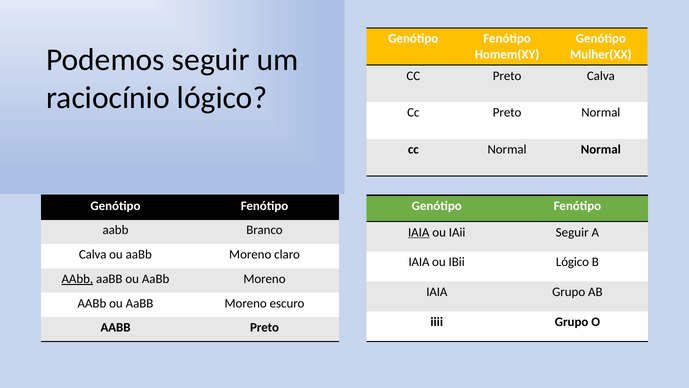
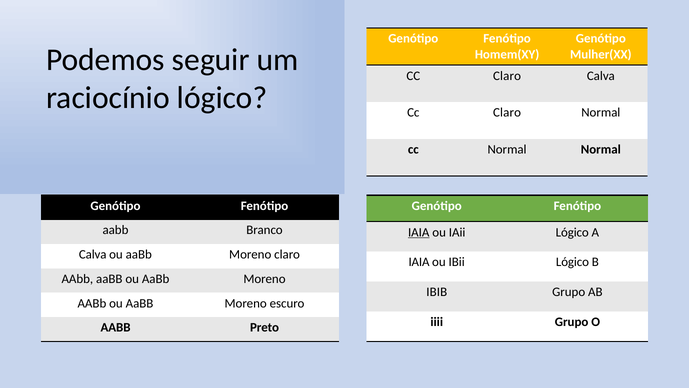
Preto at (507, 76): Preto -> Claro
Preto at (507, 113): Preto -> Claro
IAii Seguir: Seguir -> Lógico
AAbb at (77, 279) underline: present -> none
IAIA at (437, 292): IAIA -> IBIB
